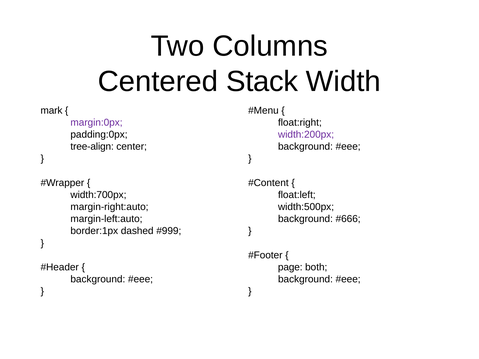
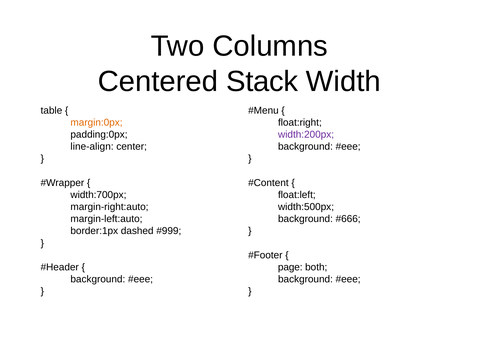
mark: mark -> table
margin:0px colour: purple -> orange
tree-align: tree-align -> line-align
